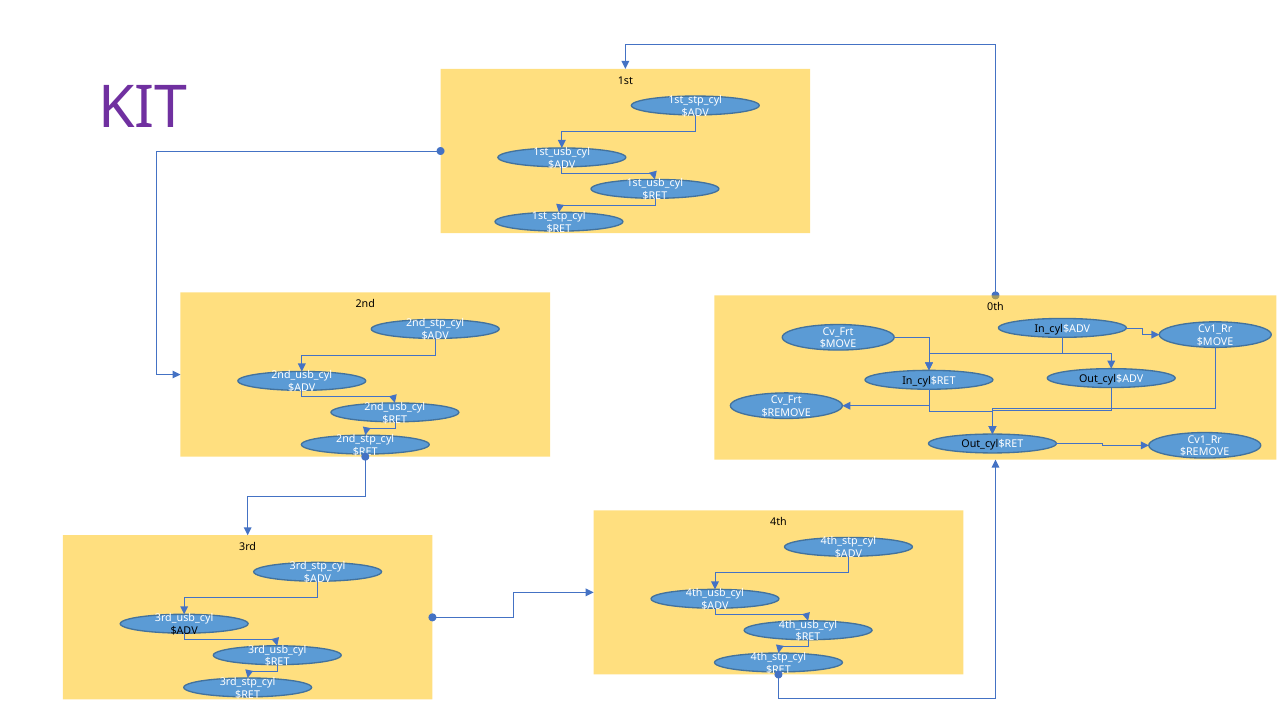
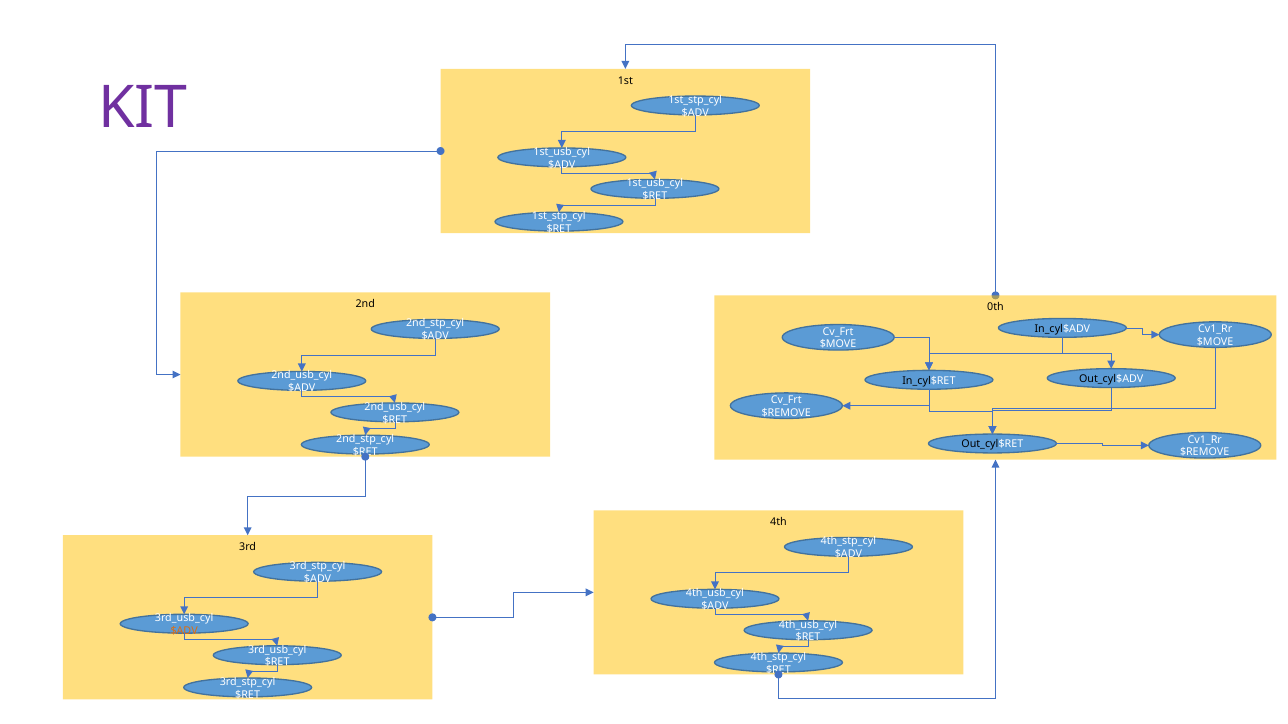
$ADV at (184, 631) colour: black -> orange
